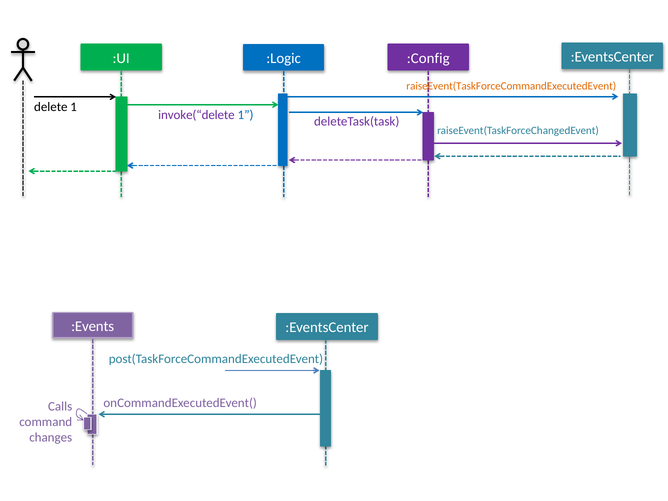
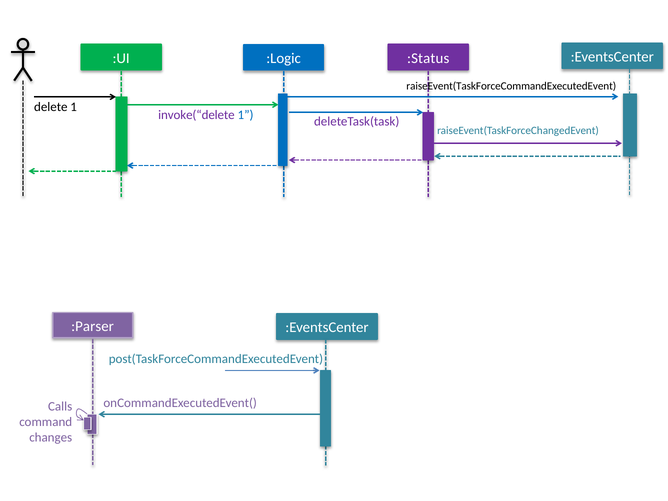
:Config: :Config -> :Status
raiseEvent(TaskForceCommandExecutedEvent colour: orange -> black
:Events: :Events -> :Parser
